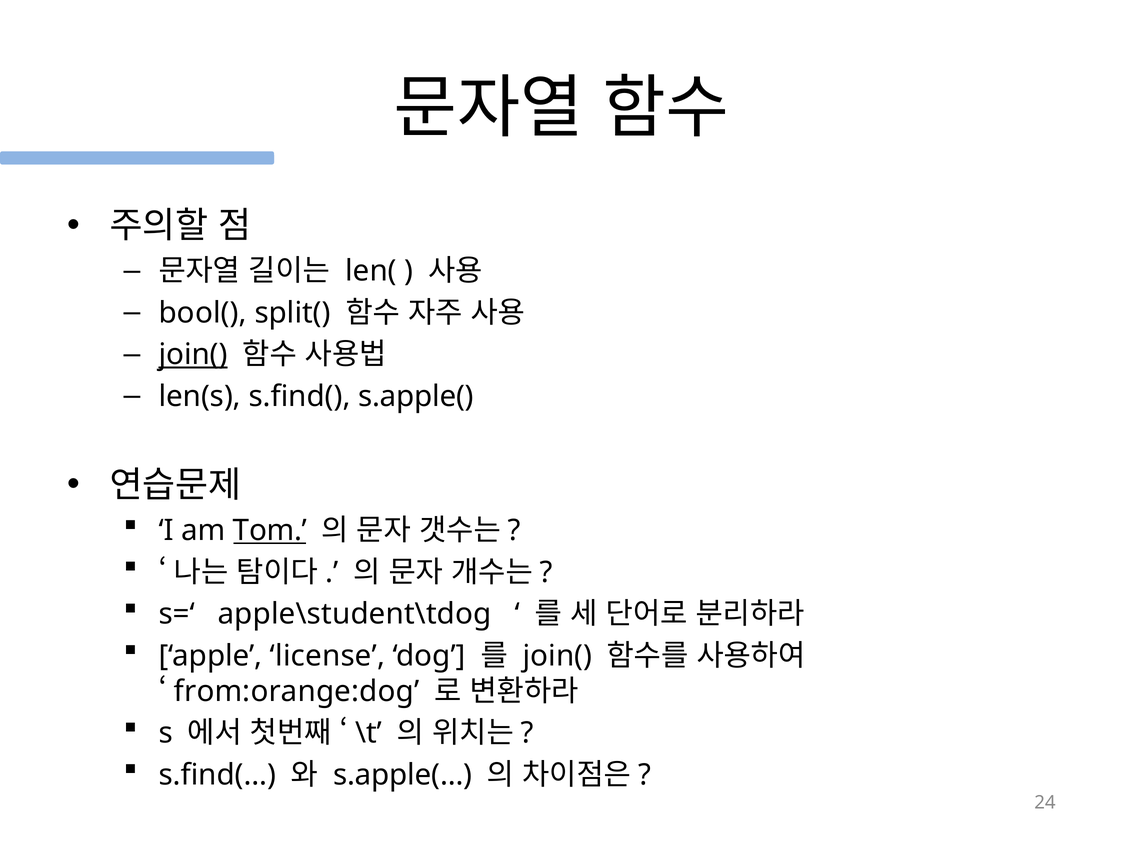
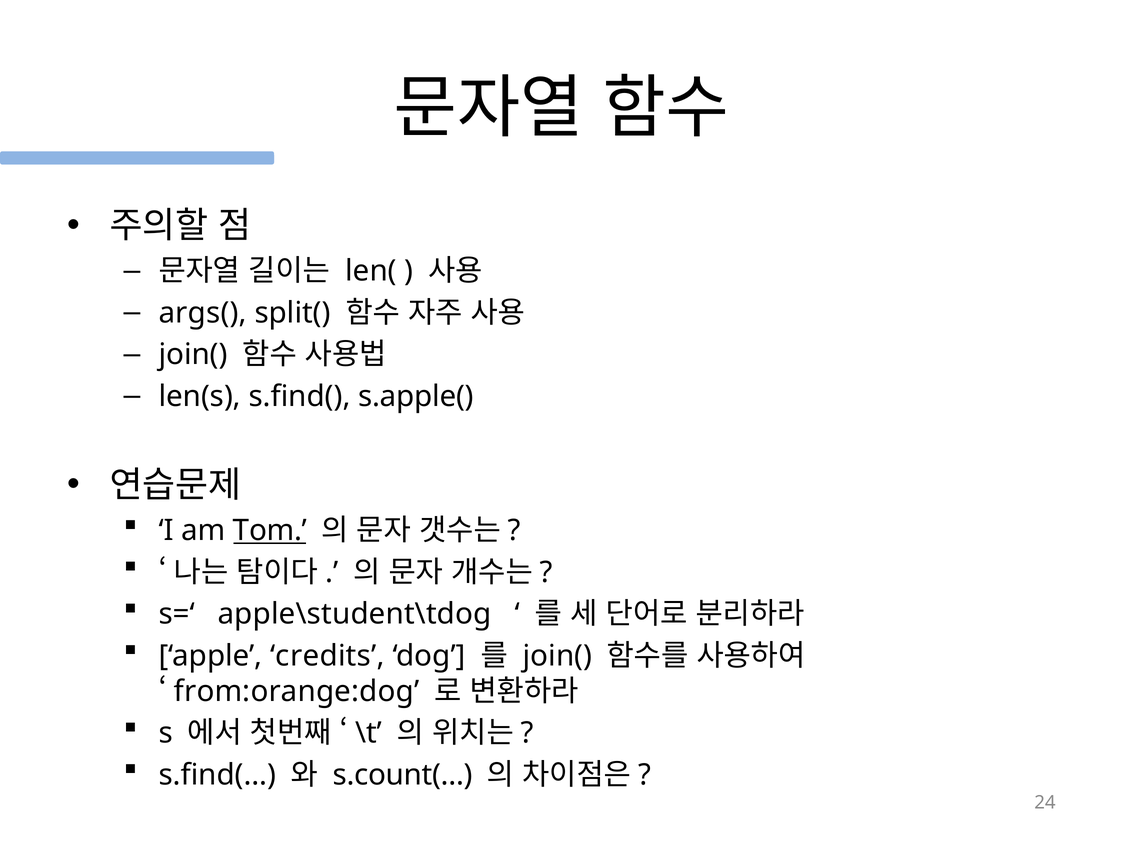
bool(: bool( -> args(
join( at (193, 355) underline: present -> none
license: license -> credits
s.apple(…: s.apple(… -> s.count(…
